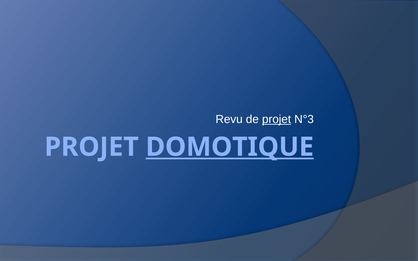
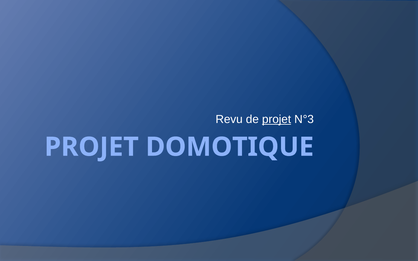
DOMOTIQUE underline: present -> none
